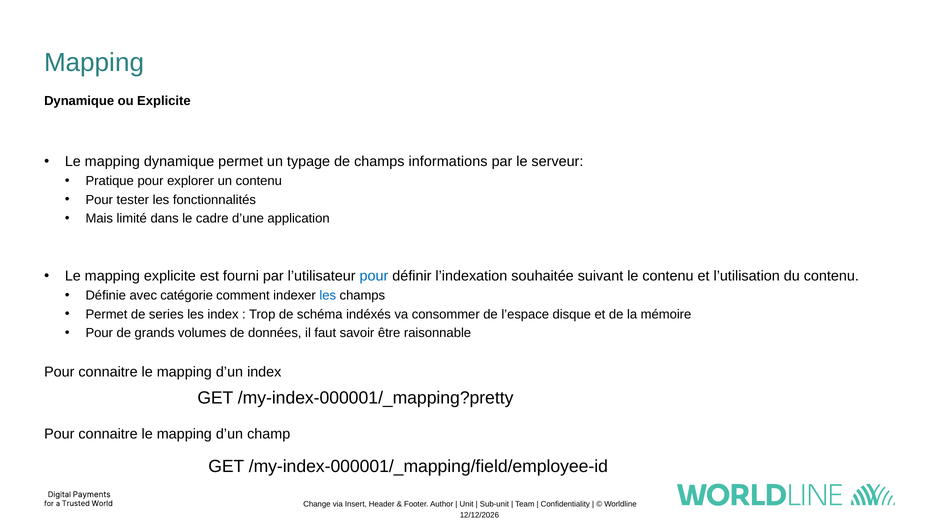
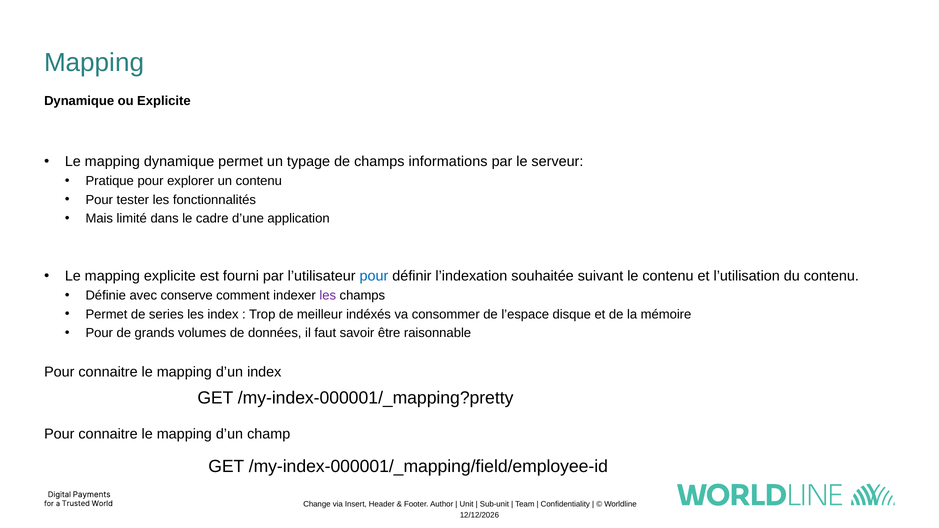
catégorie: catégorie -> conserve
les at (328, 296) colour: blue -> purple
schéma: schéma -> meilleur
